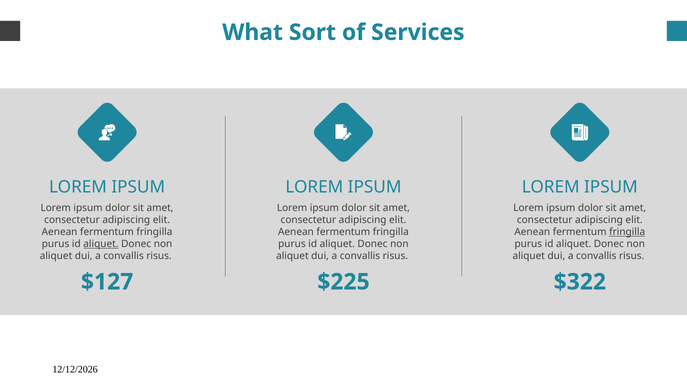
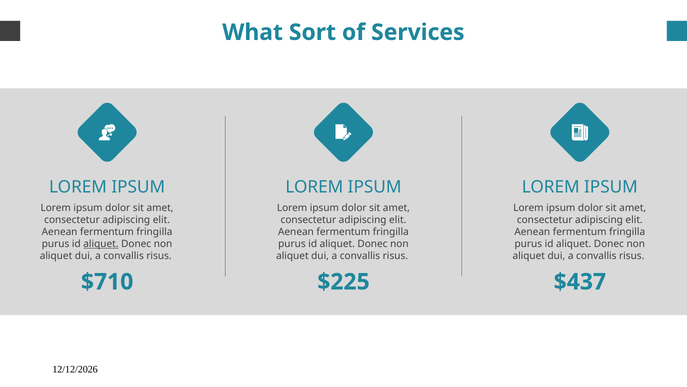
fringilla at (627, 232) underline: present -> none
$127: $127 -> $710
$322: $322 -> $437
